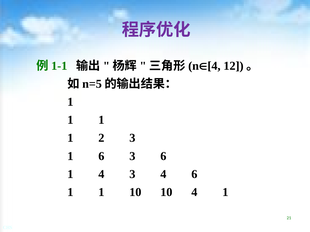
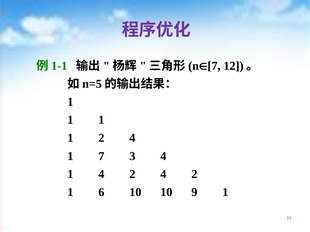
4 at (214, 66): 4 -> 7
1 2 3: 3 -> 4
1 6: 6 -> 7
3 6: 6 -> 4
1 4 3: 3 -> 2
6 at (194, 174): 6 -> 2
1 at (101, 193): 1 -> 6
10 4: 4 -> 9
